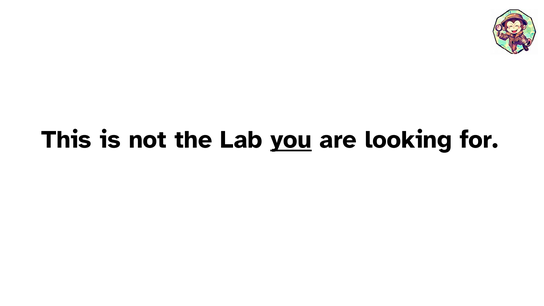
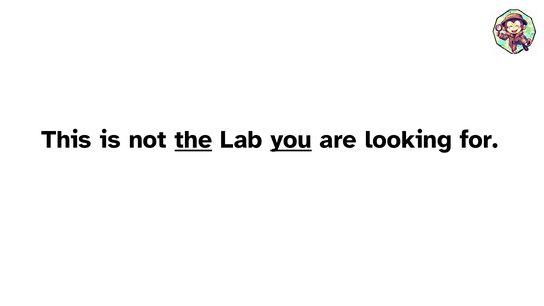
the underline: none -> present
